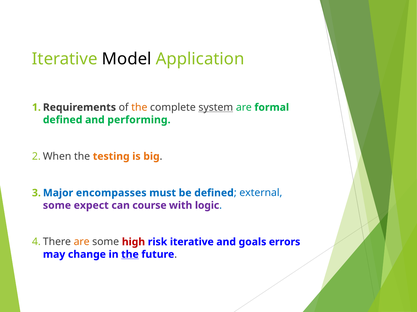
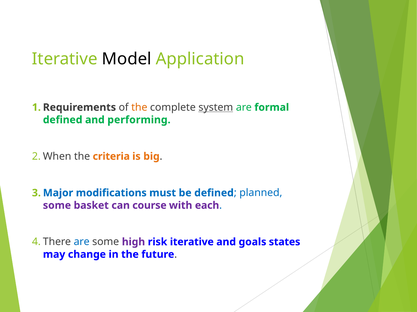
testing: testing -> criteria
encompasses: encompasses -> modifications
external: external -> planned
expect: expect -> basket
logic: logic -> each
are at (82, 242) colour: orange -> blue
high colour: red -> purple
errors: errors -> states
the at (130, 255) underline: present -> none
